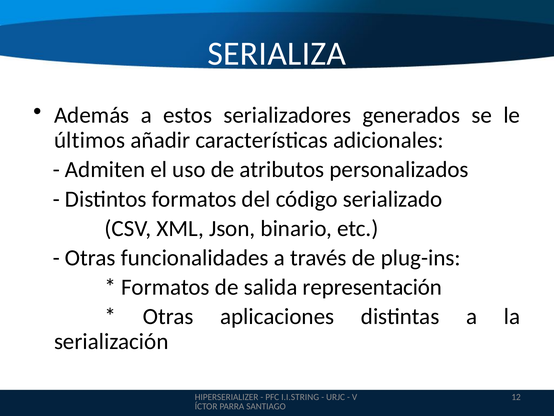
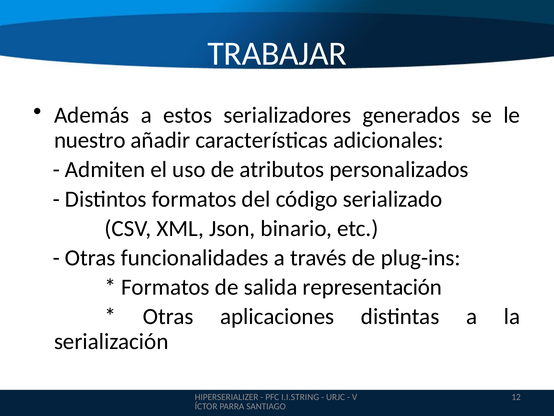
SERIALIZA: SERIALIZA -> TRABAJAR
últimos: últimos -> nuestro
